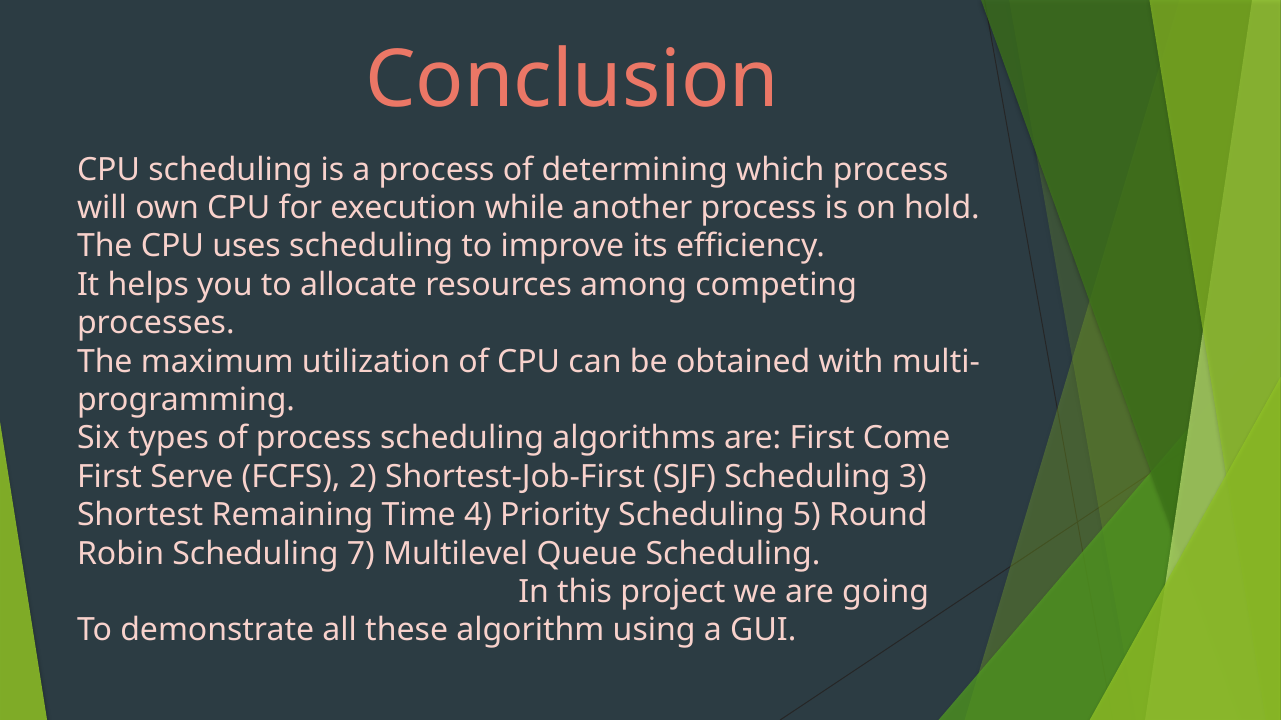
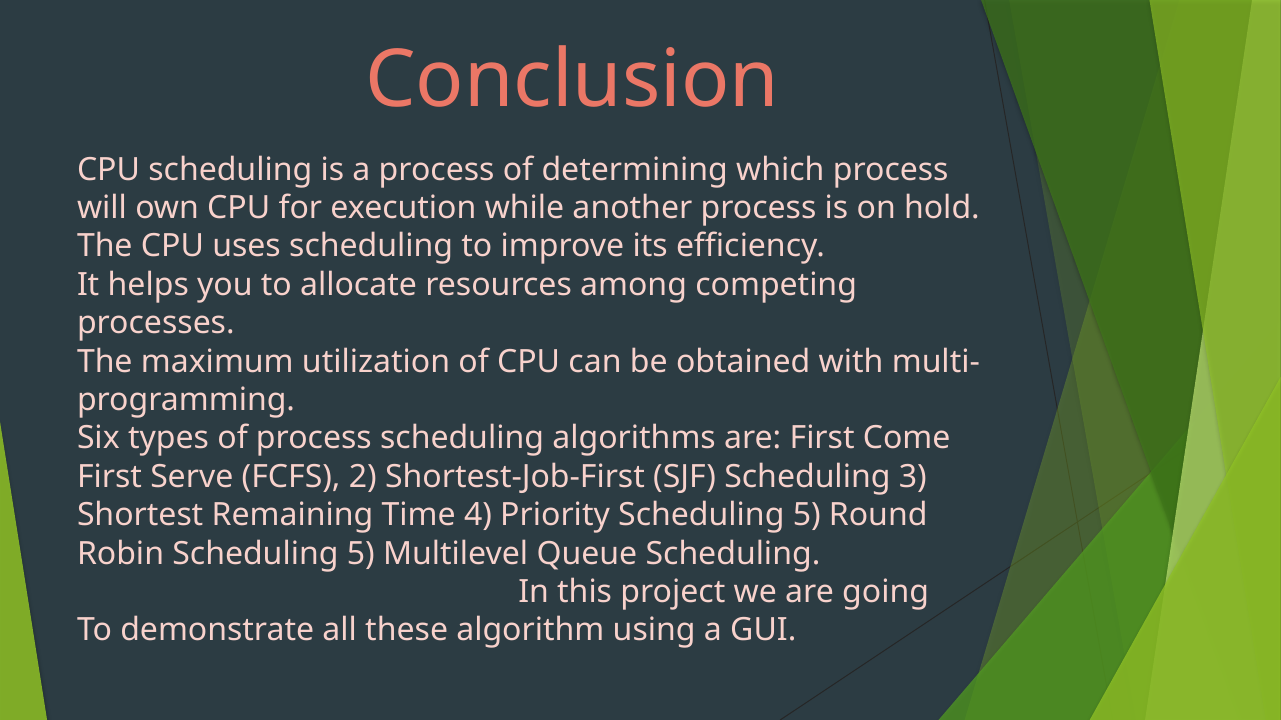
Robin Scheduling 7: 7 -> 5
